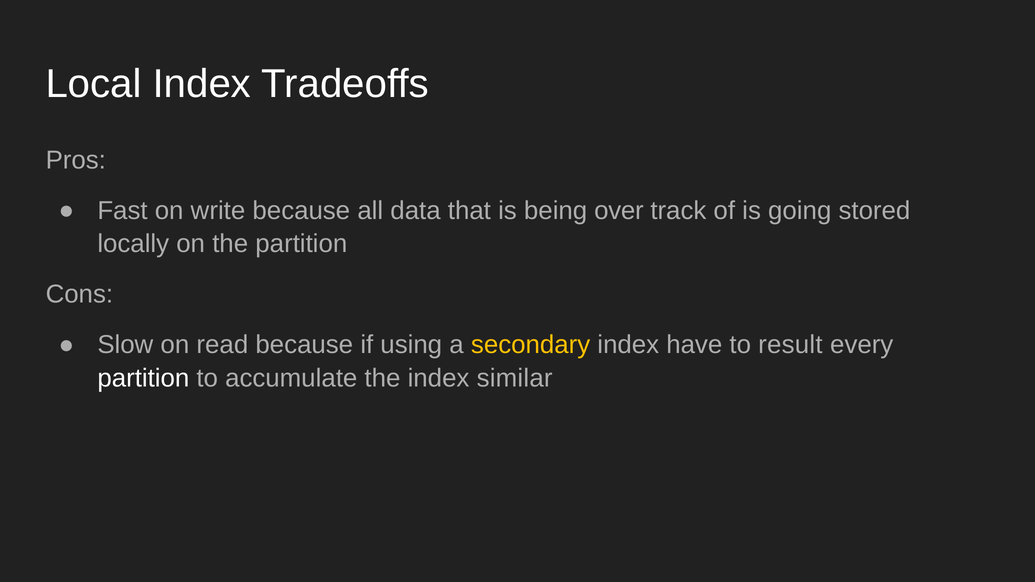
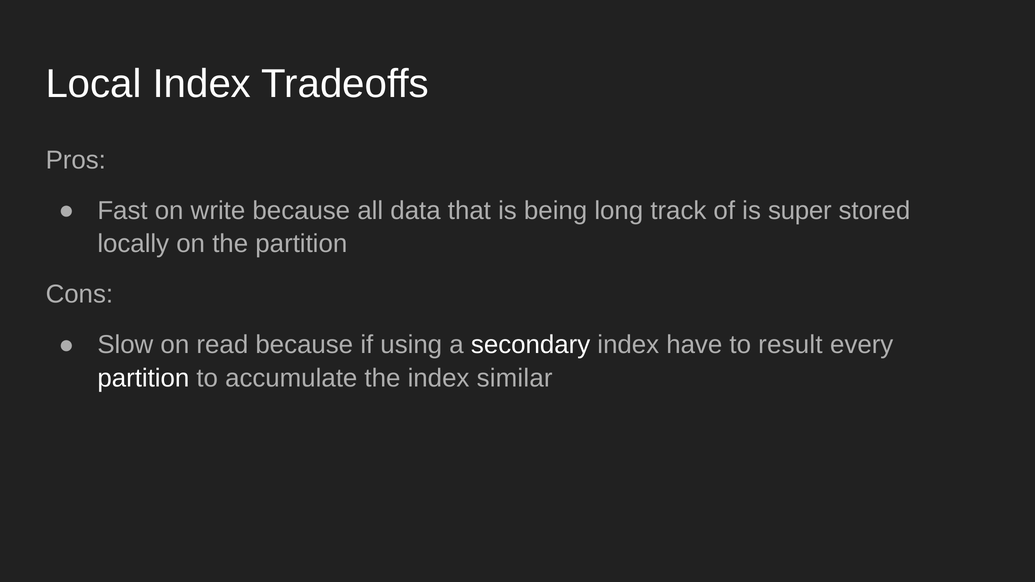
over: over -> long
going: going -> super
secondary colour: yellow -> white
